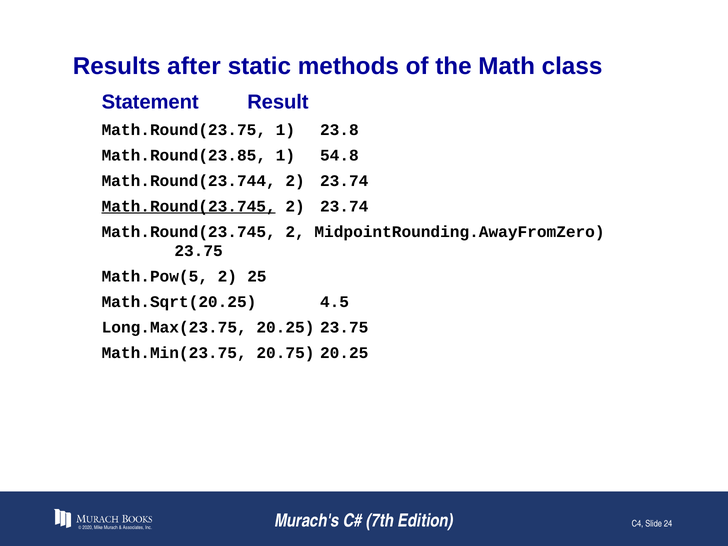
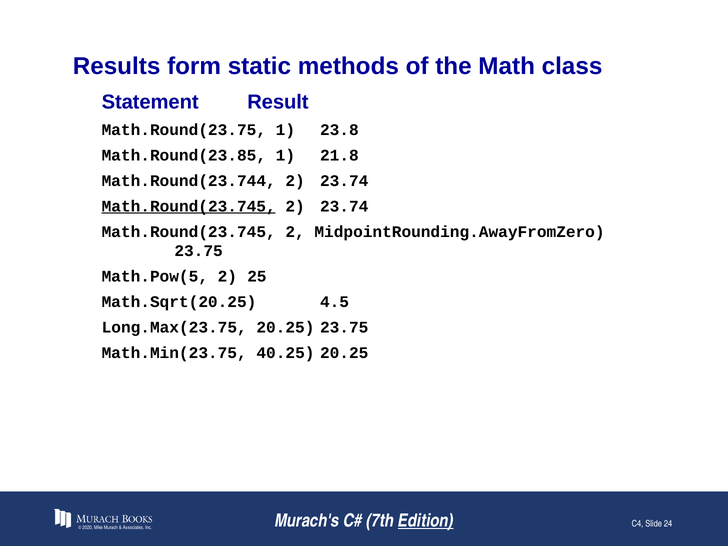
after: after -> form
54.8: 54.8 -> 21.8
20.75: 20.75 -> 40.25
Edition underline: none -> present
